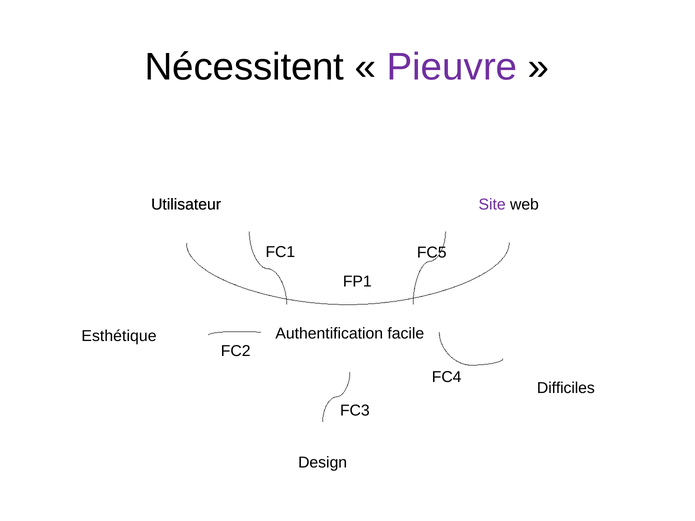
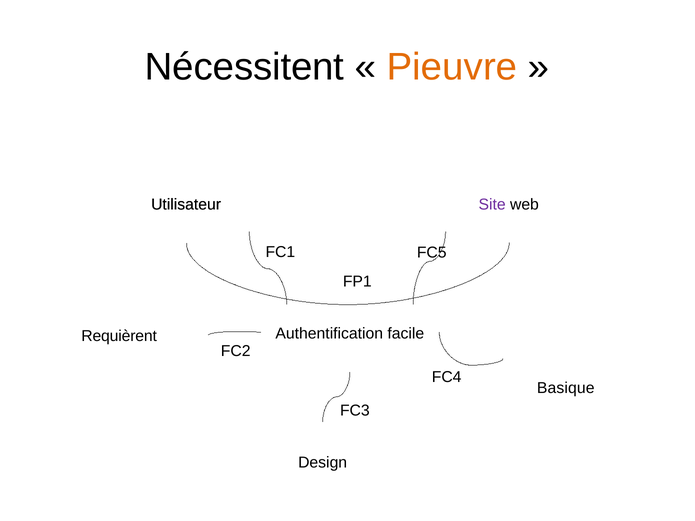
Pieuvre colour: purple -> orange
Esthétique: Esthétique -> Requièrent
Difficiles: Difficiles -> Basique
